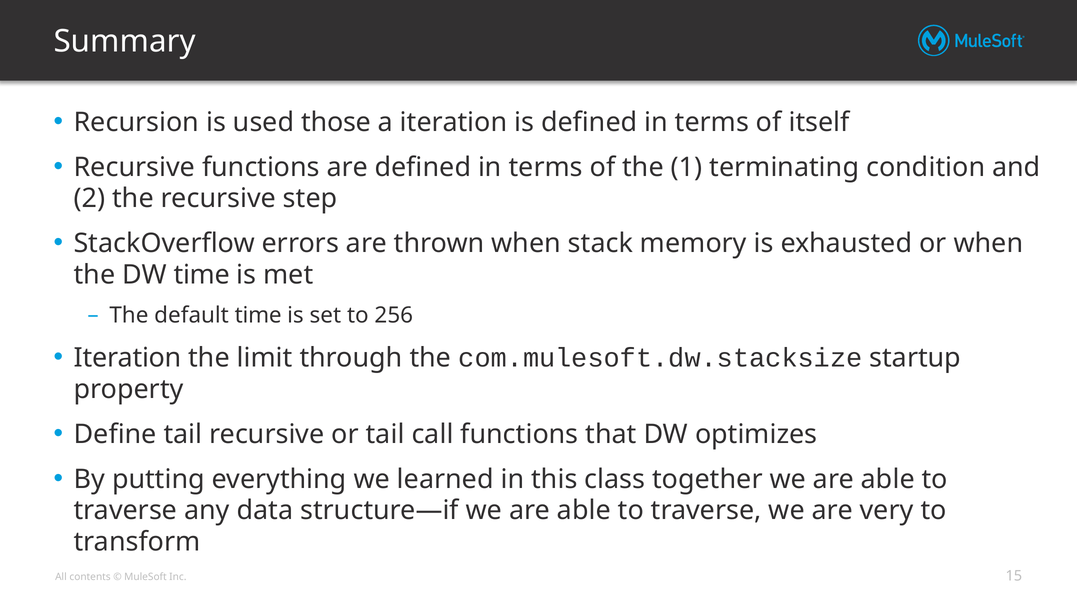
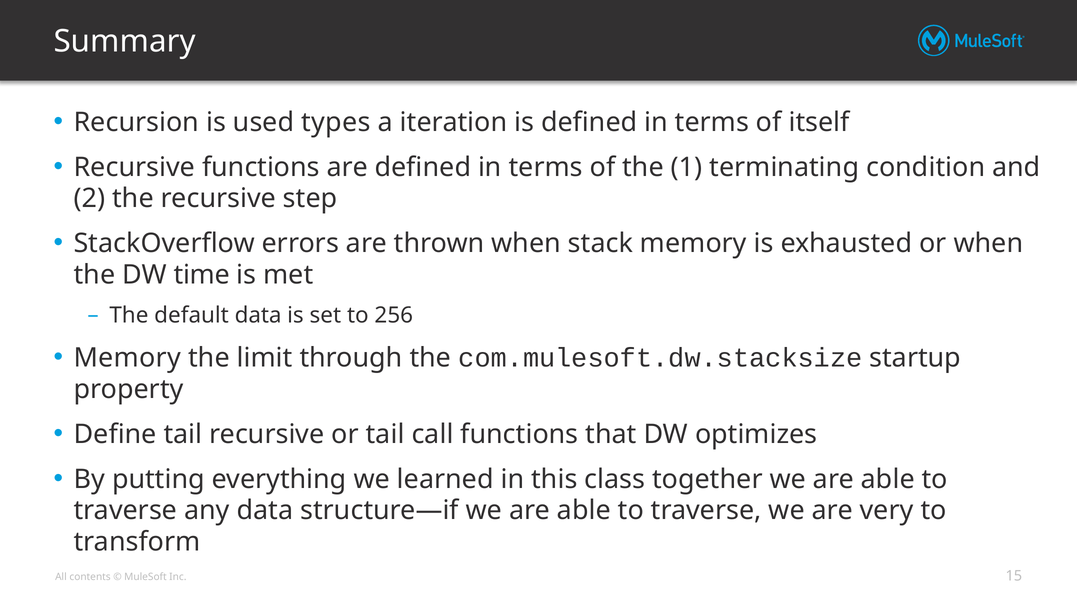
those: those -> types
default time: time -> data
Iteration at (128, 358): Iteration -> Memory
